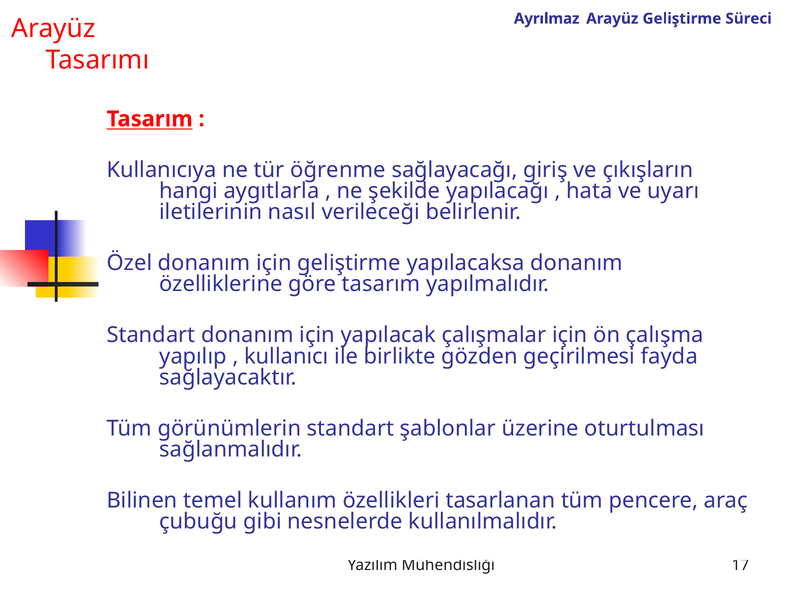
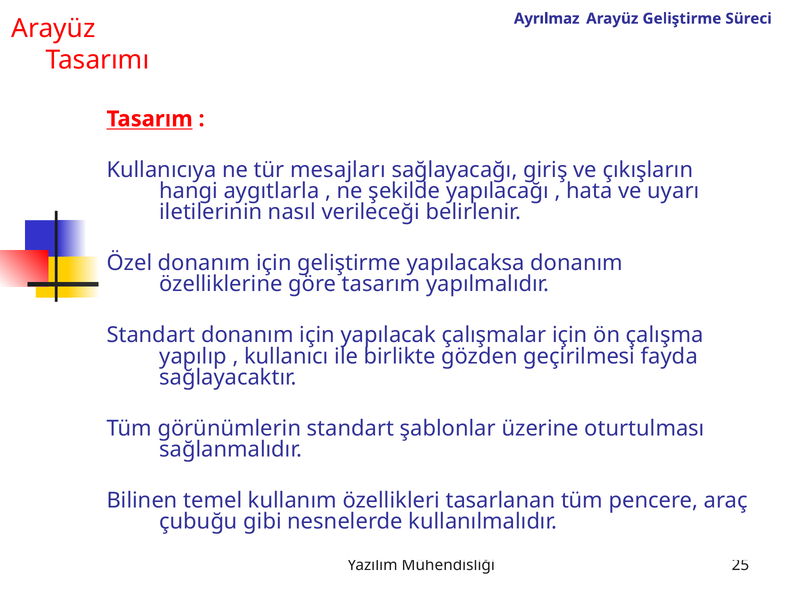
öğrenme: öğrenme -> mesajları
17: 17 -> 25
